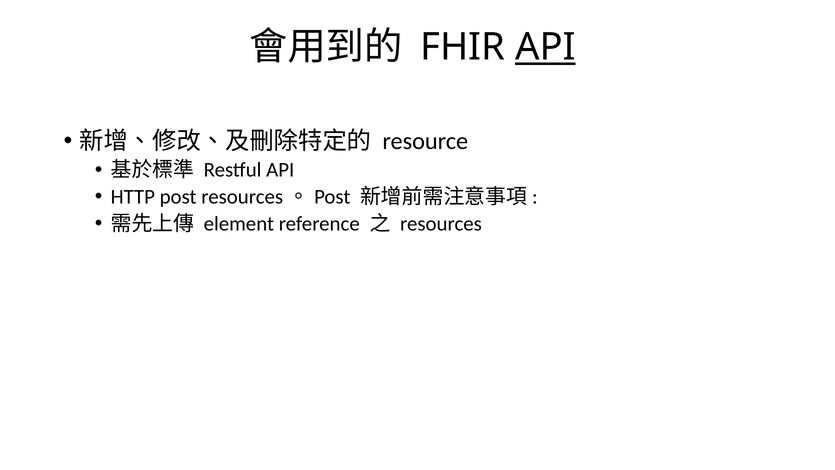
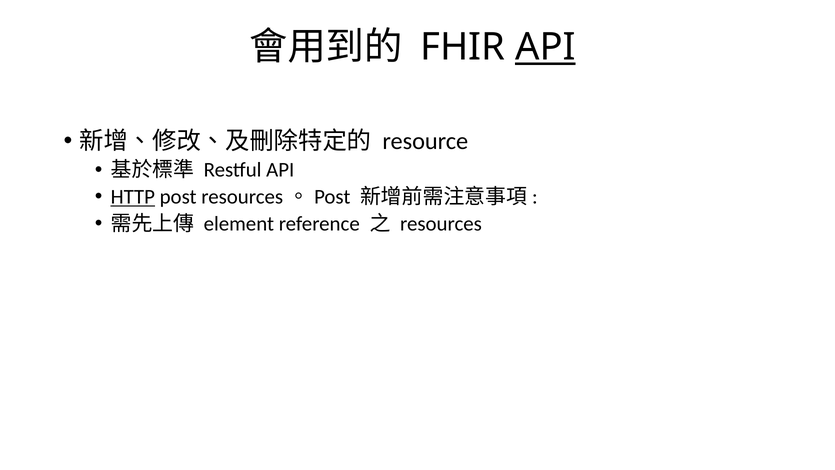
HTTP underline: none -> present
